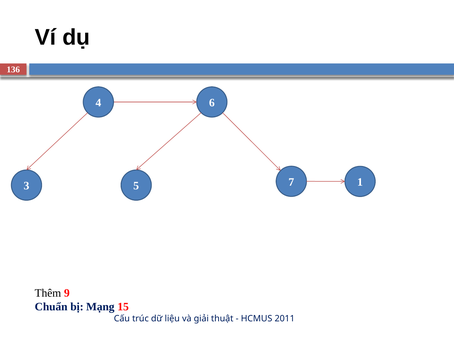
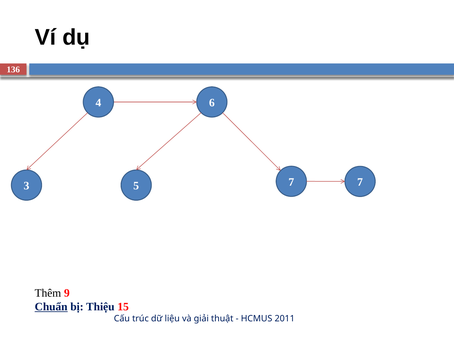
5 1: 1 -> 7
Chuẩn underline: none -> present
Mạng: Mạng -> Thiệu
